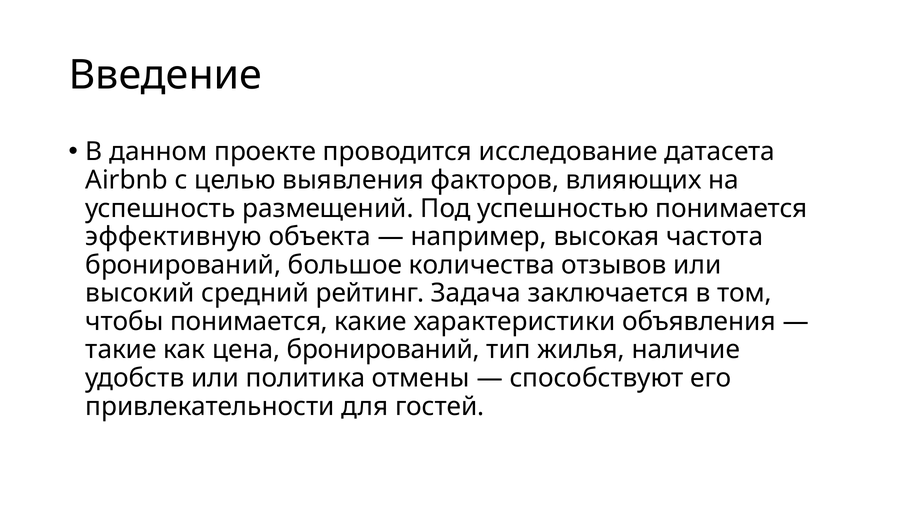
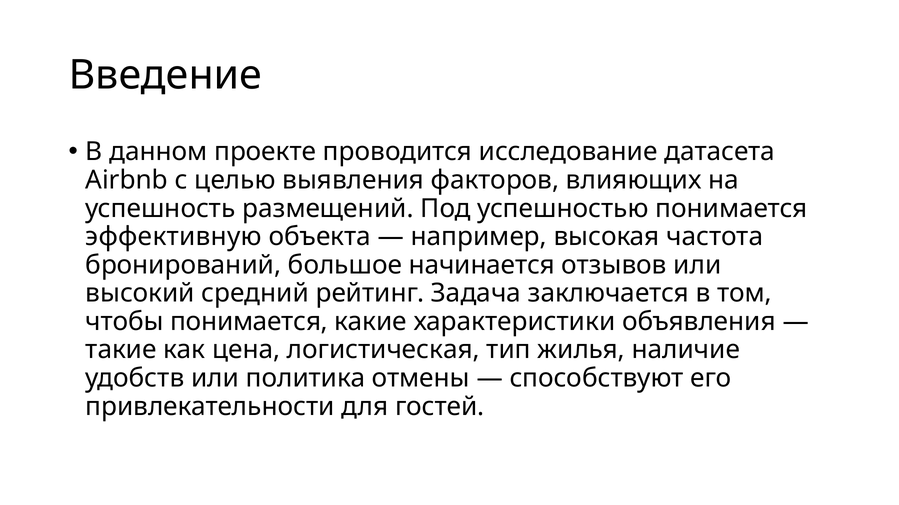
количества: количества -> начинается
цена бронирований: бронирований -> логистическая
